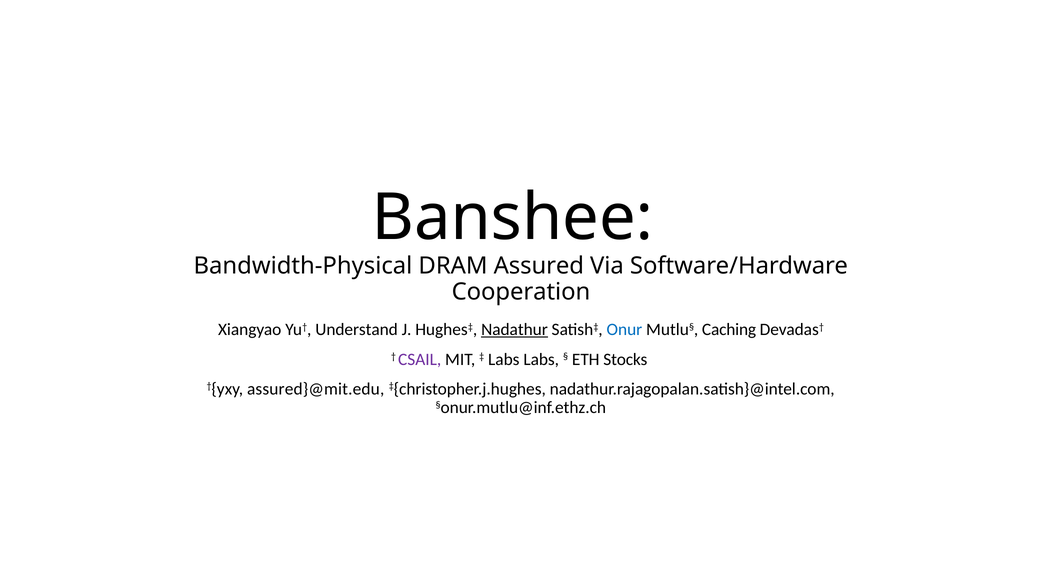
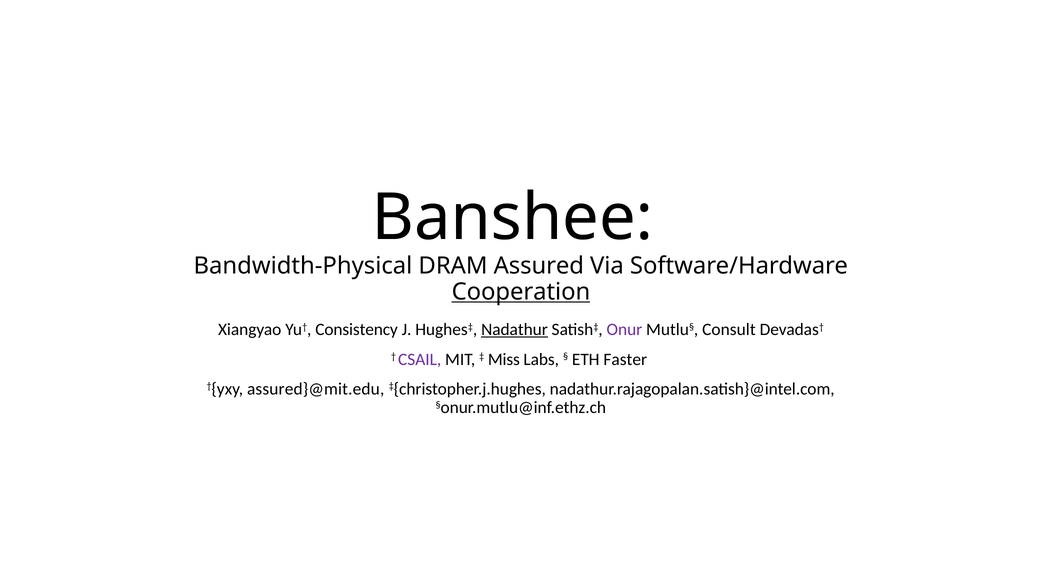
Cooperation underline: none -> present
Understand: Understand -> Consistency
Onur colour: blue -> purple
Caching: Caching -> Consult
Labs at (504, 359): Labs -> Miss
Stocks: Stocks -> Faster
